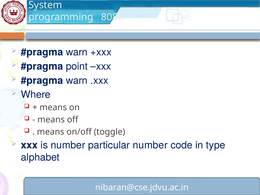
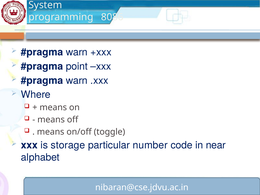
is number: number -> storage
type: type -> near
